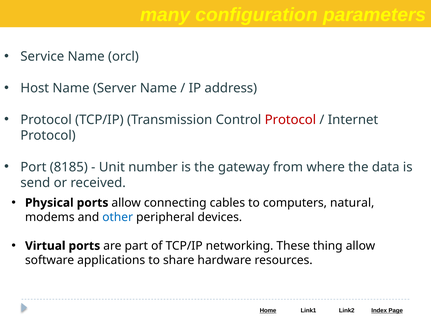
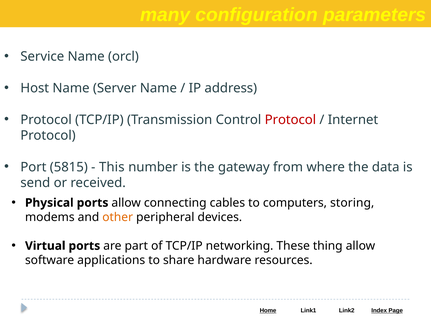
8185: 8185 -> 5815
Unit: Unit -> This
natural: natural -> storing
other colour: blue -> orange
